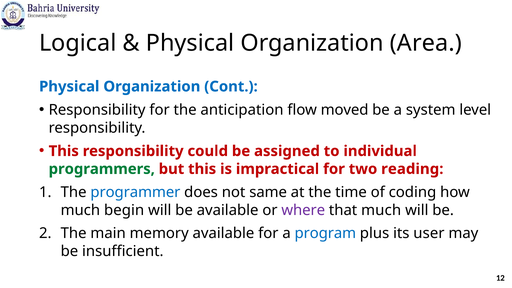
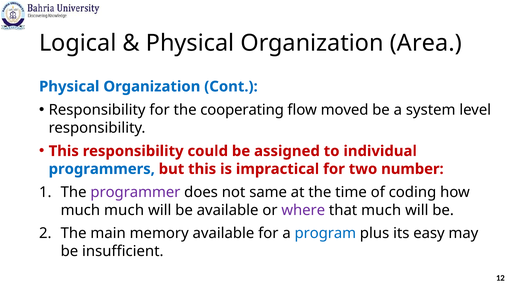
anticipation: anticipation -> cooperating
programmers colour: green -> blue
reading: reading -> number
programmer colour: blue -> purple
much begin: begin -> much
user: user -> easy
